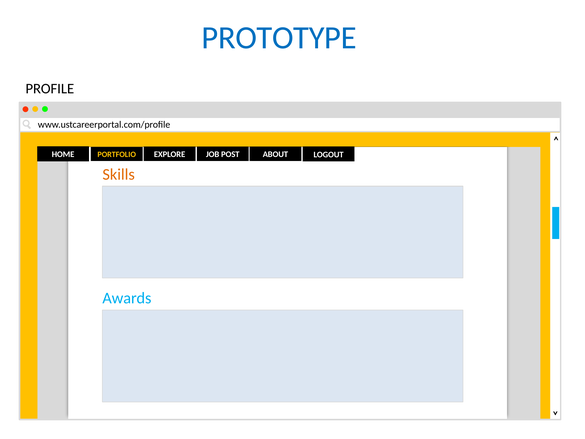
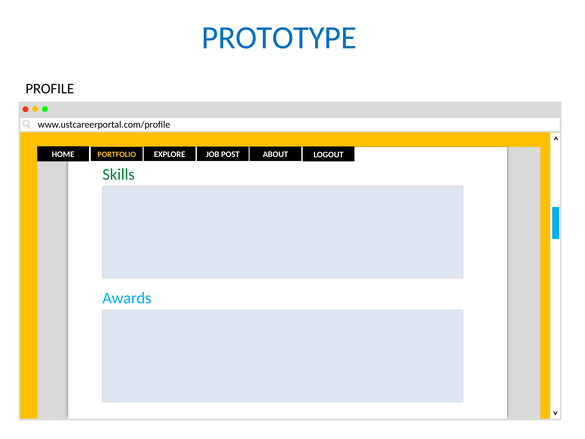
Skills colour: orange -> green
